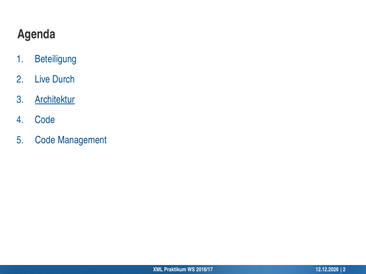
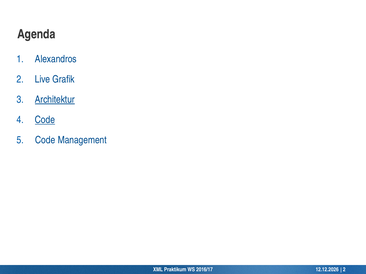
Beteiligung: Beteiligung -> Alexandros
Durch: Durch -> Grafik
Code at (45, 120) underline: none -> present
